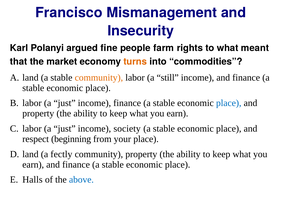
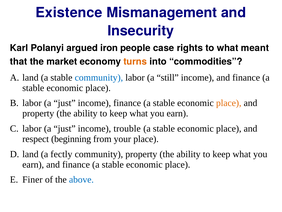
Francisco: Francisco -> Existence
fine: fine -> iron
farm: farm -> case
community at (99, 77) colour: orange -> blue
place at (229, 103) colour: blue -> orange
society: society -> trouble
Halls: Halls -> Finer
